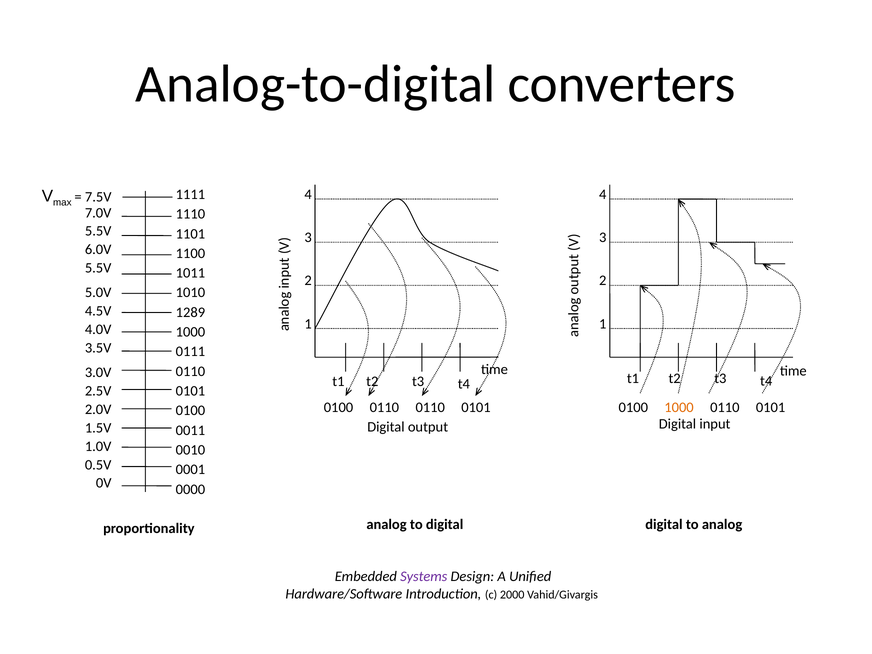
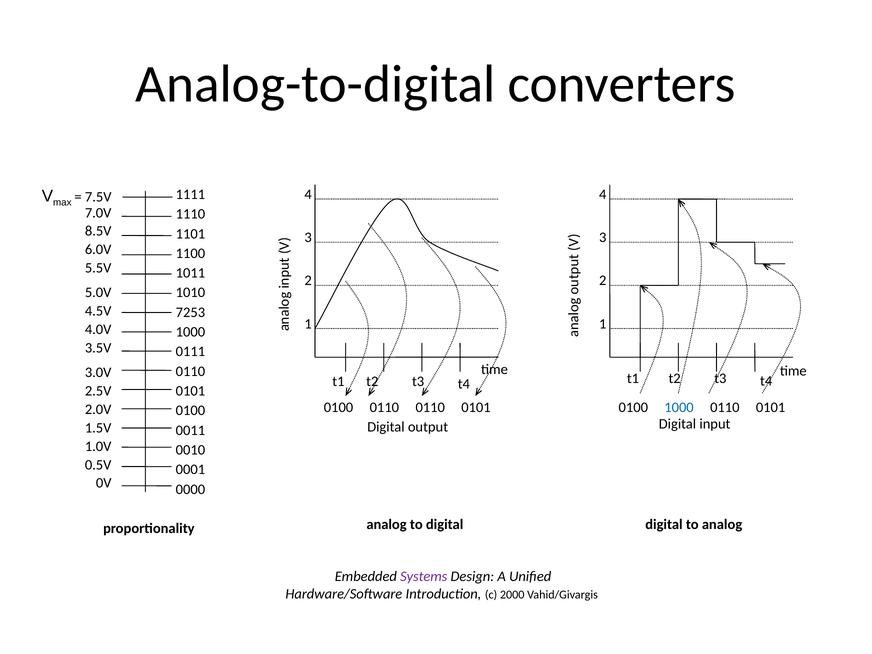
5.5V at (98, 231): 5.5V -> 8.5V
1289: 1289 -> 7253
1000 at (679, 407) colour: orange -> blue
